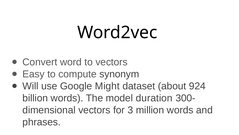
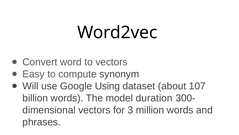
Might: Might -> Using
924: 924 -> 107
